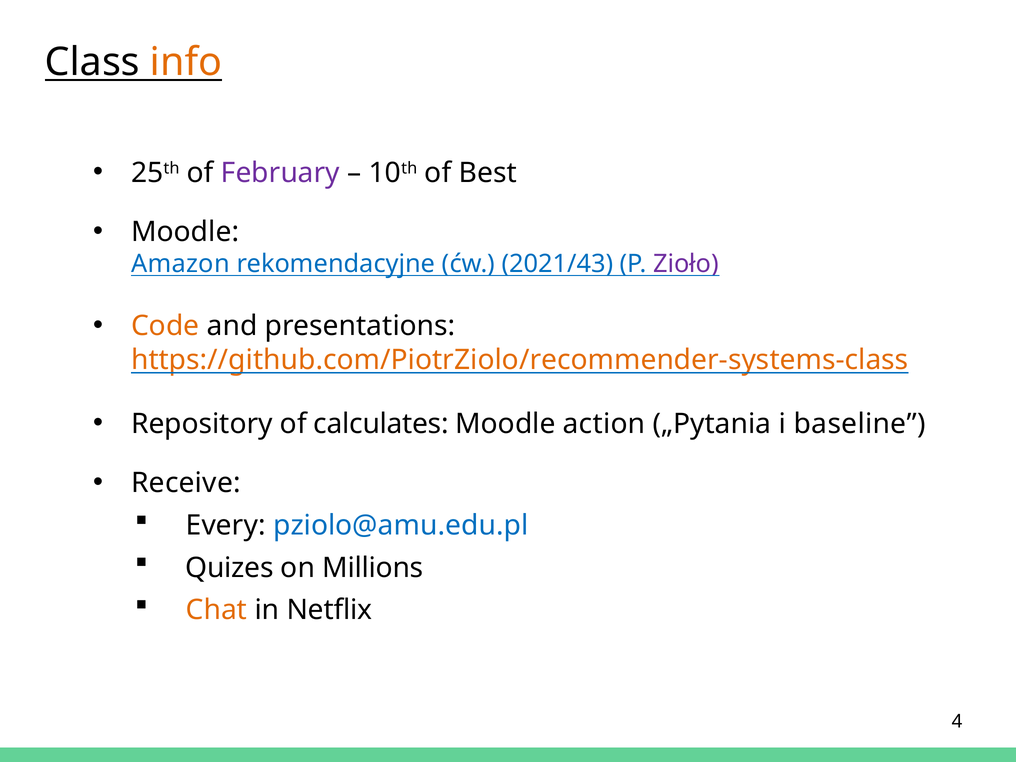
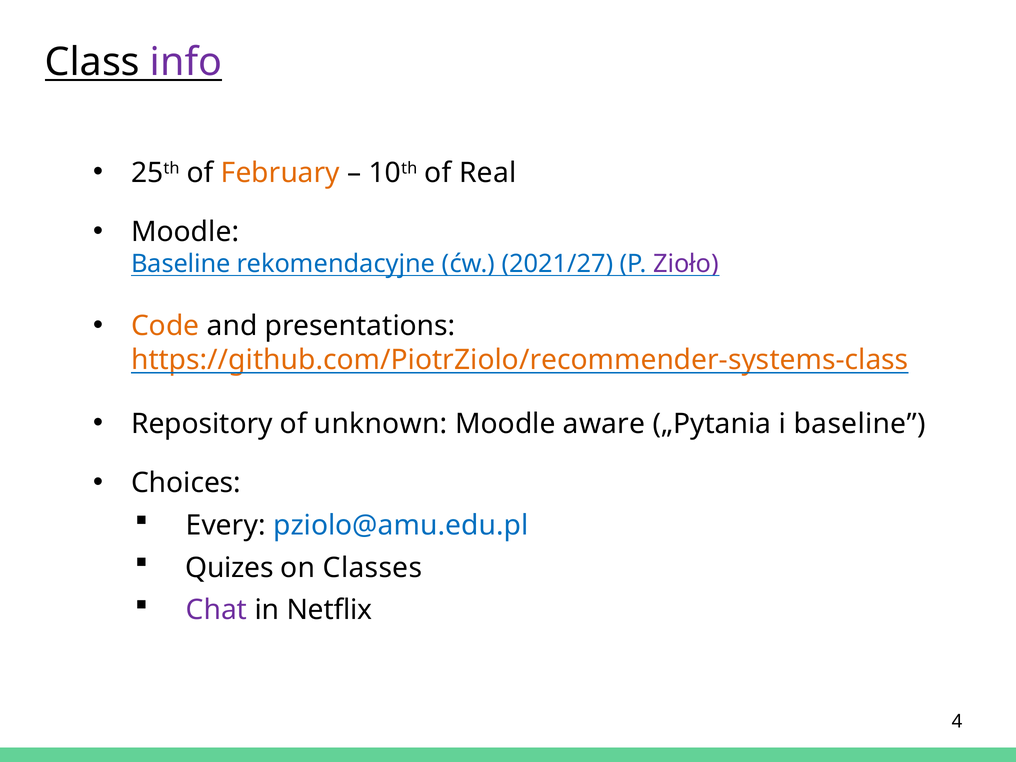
info colour: orange -> purple
February colour: purple -> orange
Best: Best -> Real
Amazon at (181, 264): Amazon -> Baseline
2021/43: 2021/43 -> 2021/27
calculates: calculates -> unknown
action: action -> aware
Receive: Receive -> Choices
Millions: Millions -> Classes
Chat colour: orange -> purple
